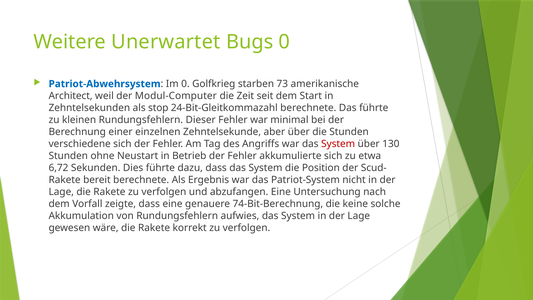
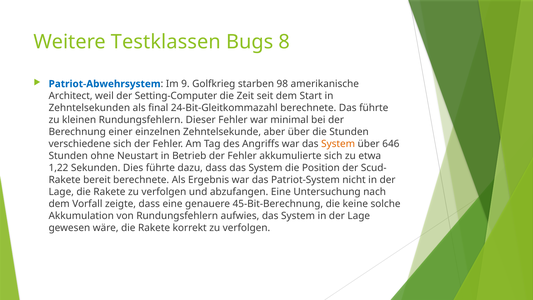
Unerwartet: Unerwartet -> Testklassen
Bugs 0: 0 -> 8
Im 0: 0 -> 9
73: 73 -> 98
Modul-Computer: Modul-Computer -> Setting-Computer
stop: stop -> final
System at (338, 144) colour: red -> orange
130: 130 -> 646
6,72: 6,72 -> 1,22
74-Bit-Berechnung: 74-Bit-Berechnung -> 45-Bit-Berechnung
